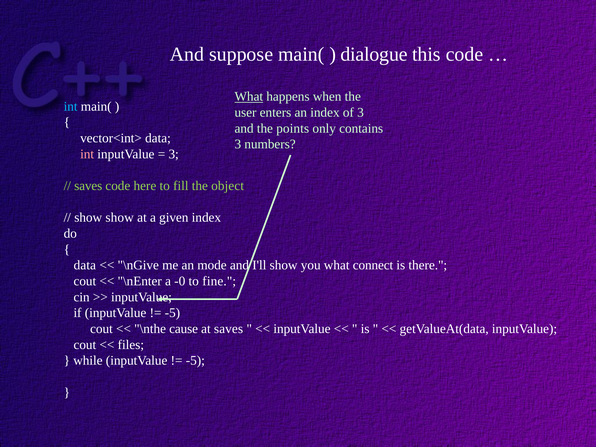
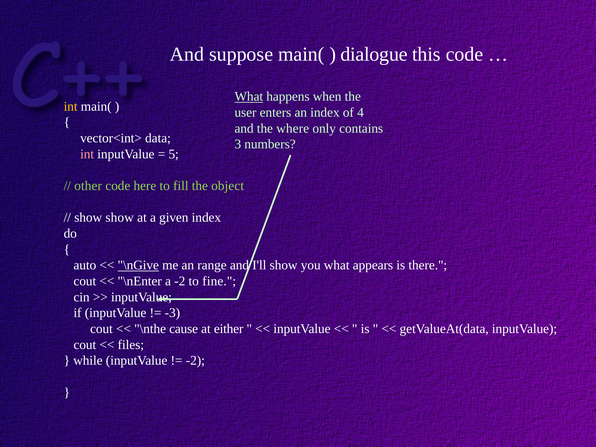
int at (71, 106) colour: light blue -> yellow
of 3: 3 -> 4
points: points -> where
3 at (174, 154): 3 -> 5
saves at (88, 186): saves -> other
data at (85, 265): data -> auto
\nGive underline: none -> present
mode: mode -> range
connect: connect -> appears
a -0: -0 -> -2
-5 at (172, 313): -5 -> -3
at saves: saves -> either
-5 at (195, 361): -5 -> -2
